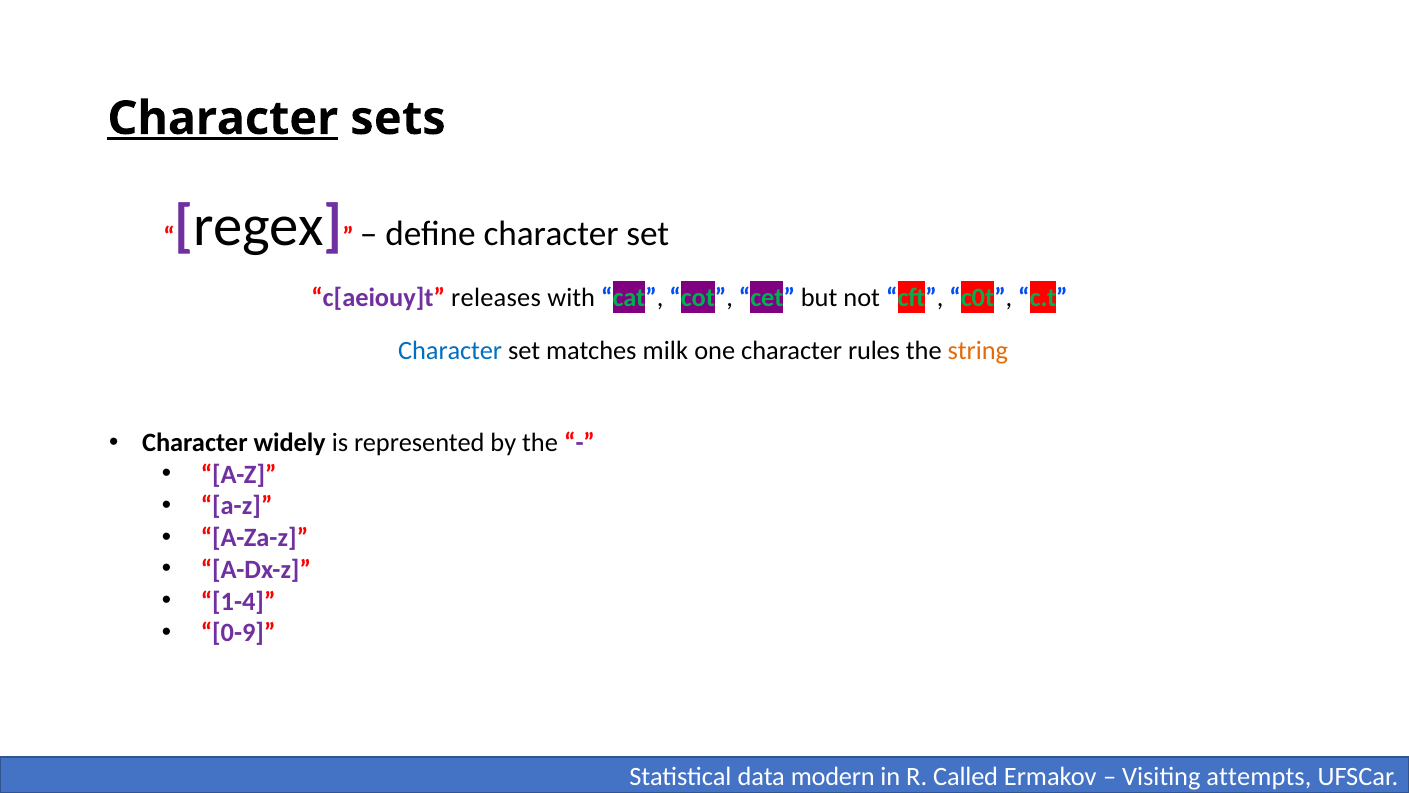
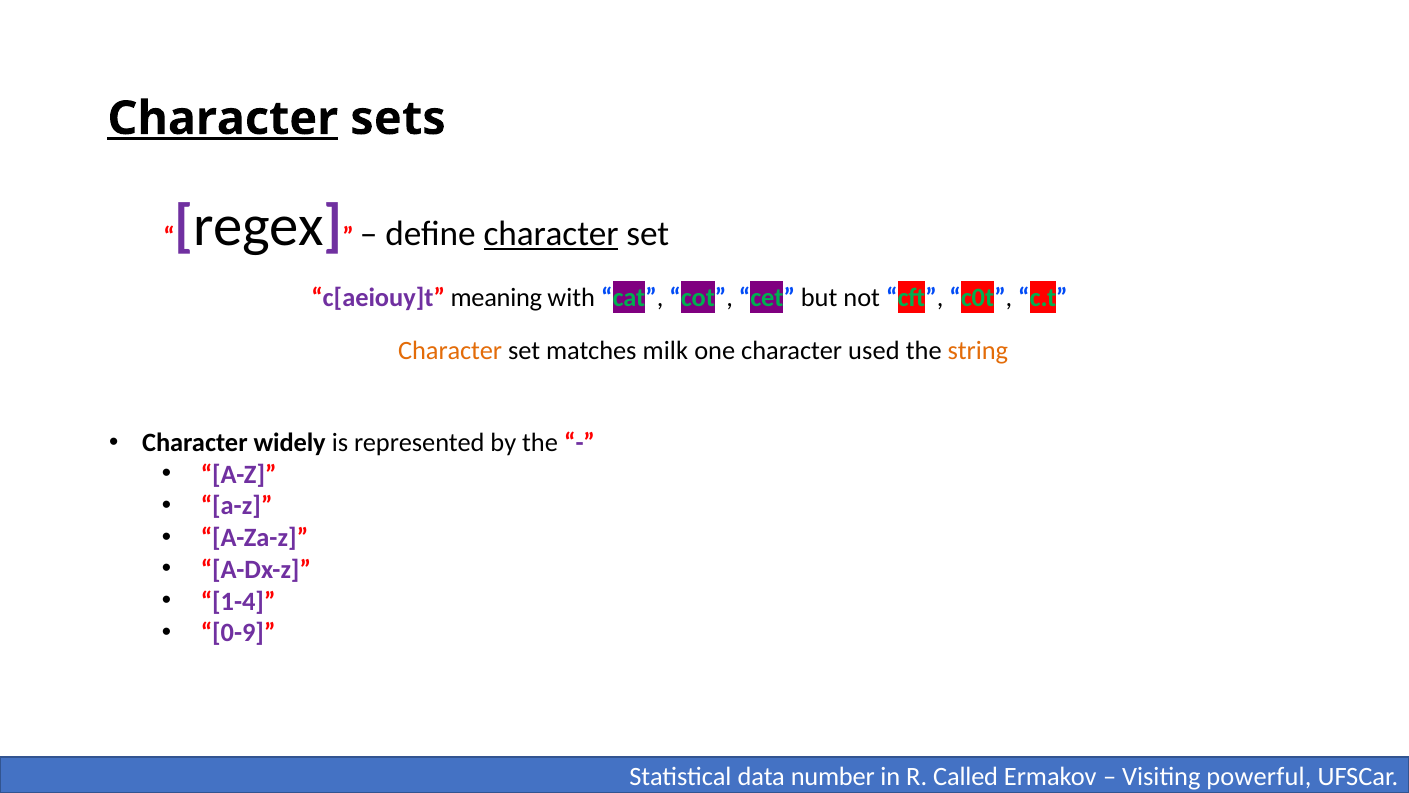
character at (551, 234) underline: none -> present
releases: releases -> meaning
Character at (450, 351) colour: blue -> orange
rules: rules -> used
modern: modern -> number
attempts: attempts -> powerful
